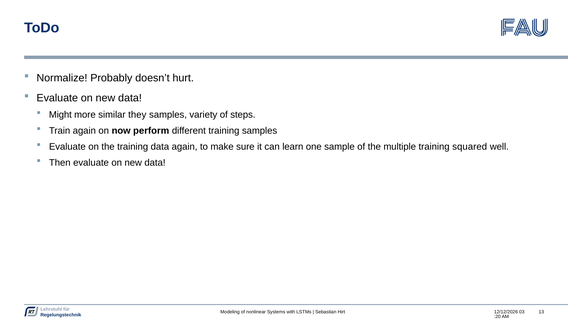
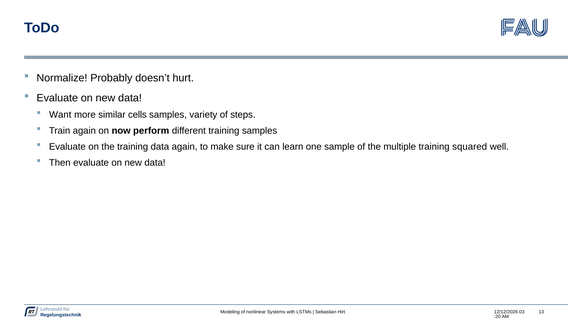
Might: Might -> Want
they: they -> cells
